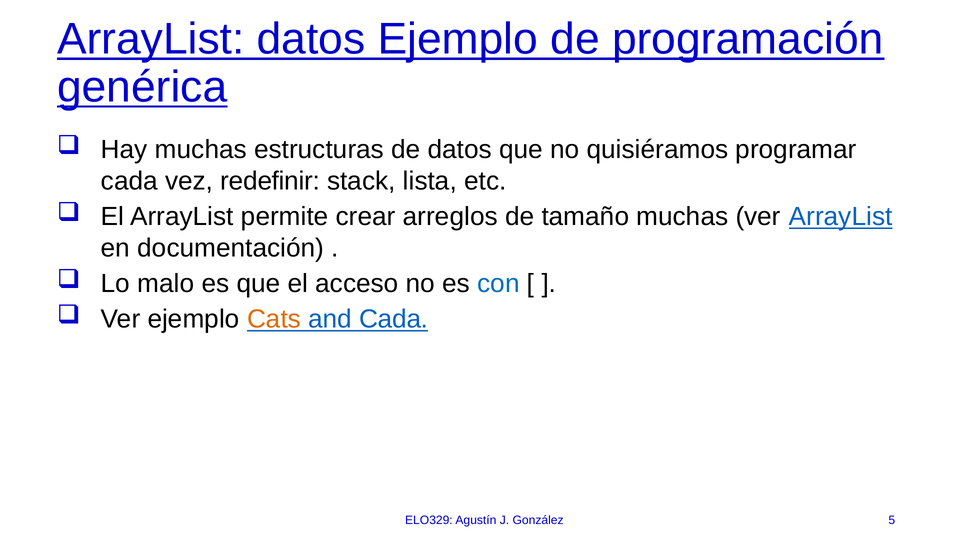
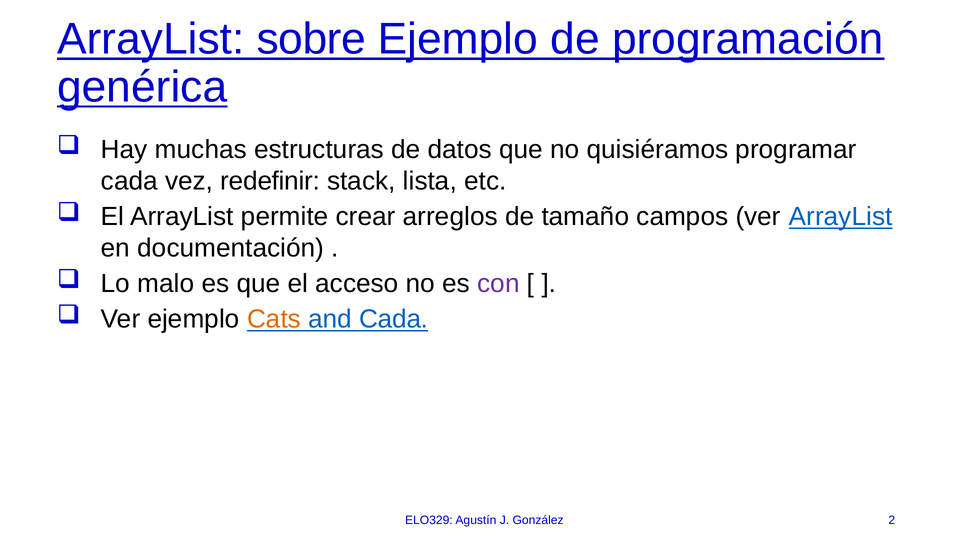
ArrayList datos: datos -> sobre
tamaño muchas: muchas -> campos
con colour: blue -> purple
5: 5 -> 2
